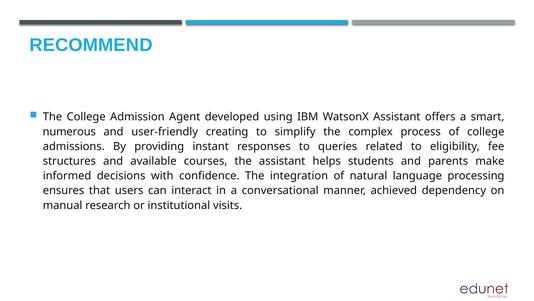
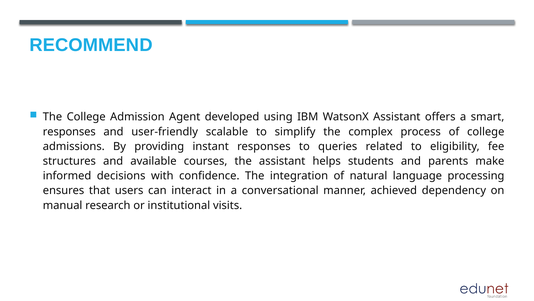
numerous at (69, 131): numerous -> responses
creating: creating -> scalable
